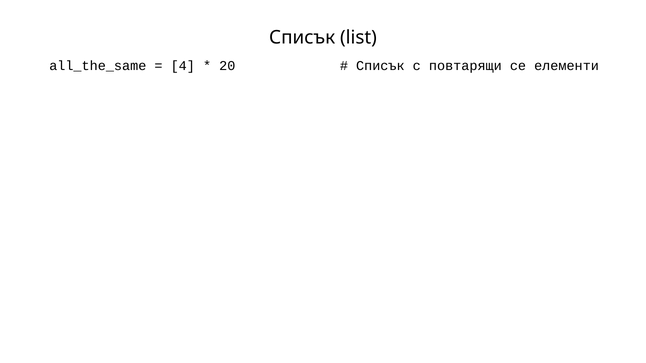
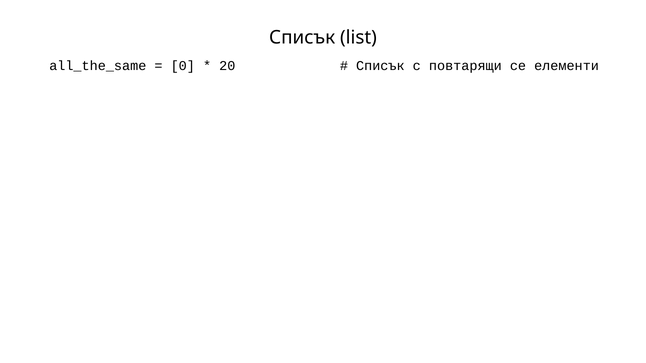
4: 4 -> 0
